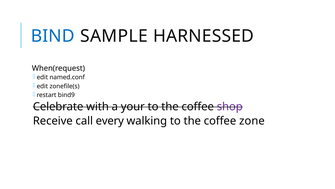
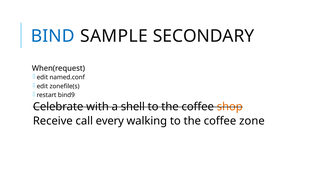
HARNESSED: HARNESSED -> SECONDARY
your: your -> shell
shop colour: purple -> orange
